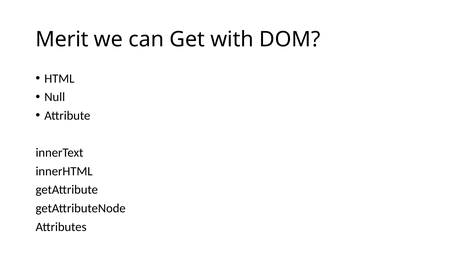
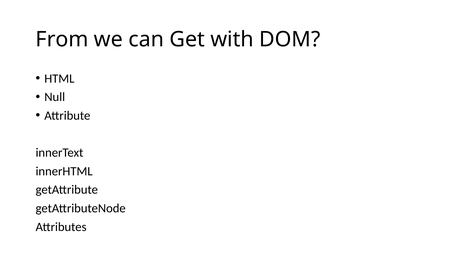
Merit: Merit -> From
